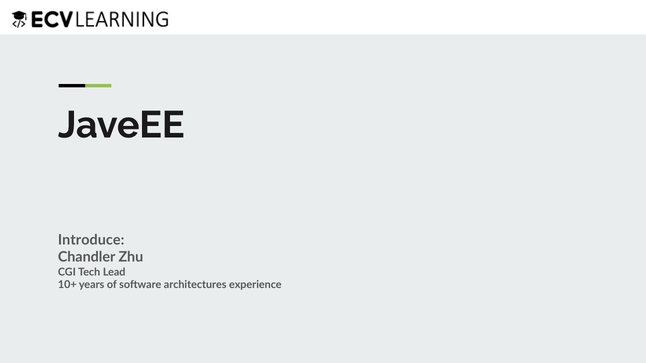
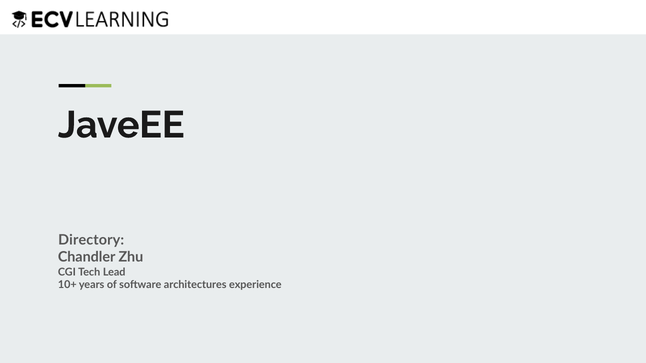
Introduce: Introduce -> Directory
